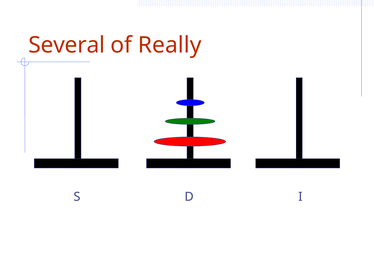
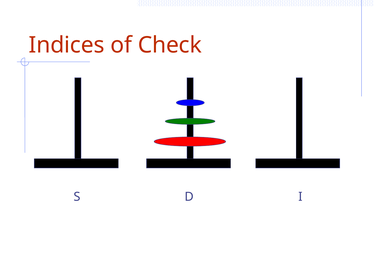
Several: Several -> Indices
Really: Really -> Check
